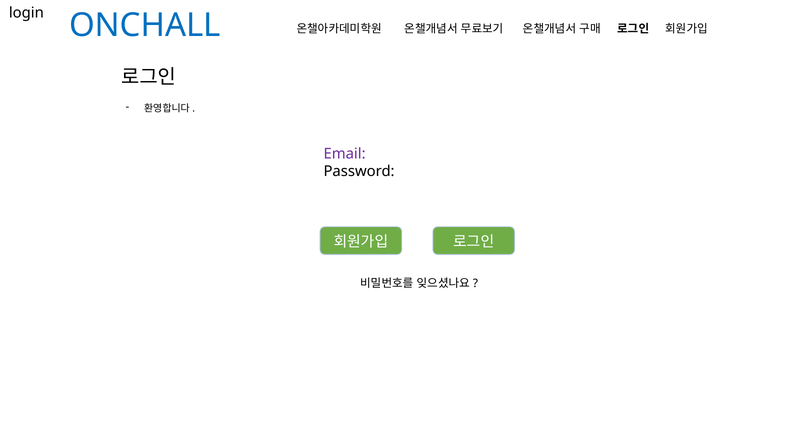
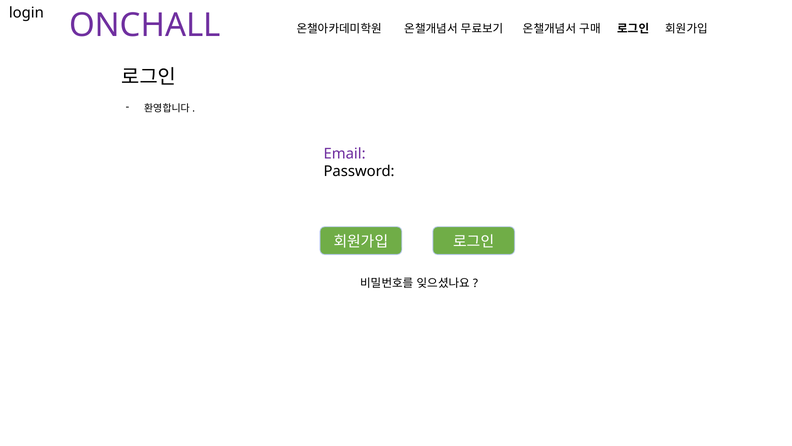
ONCHALL colour: blue -> purple
